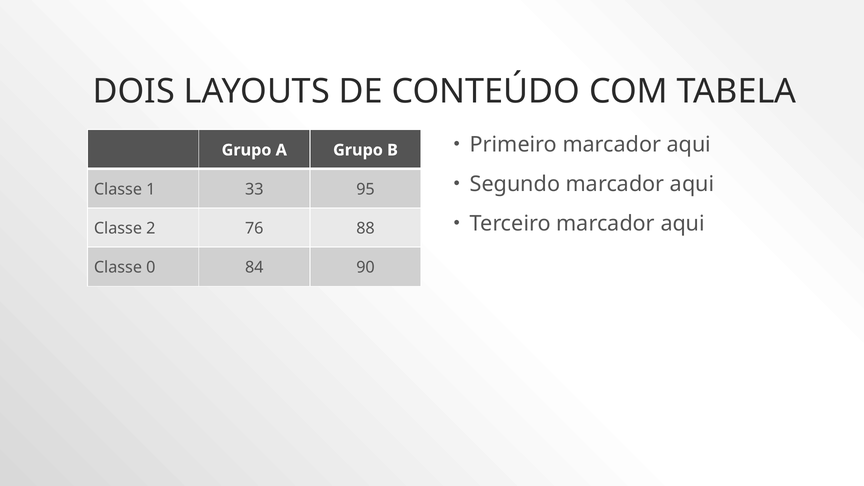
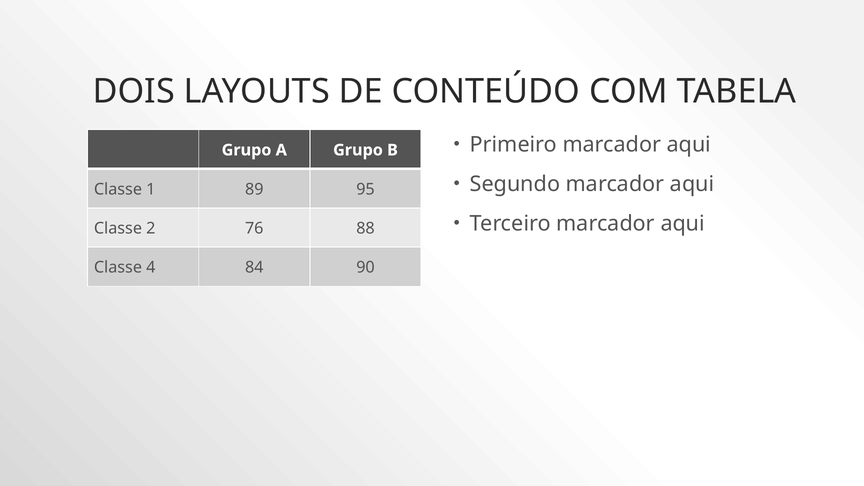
33: 33 -> 89
0: 0 -> 4
